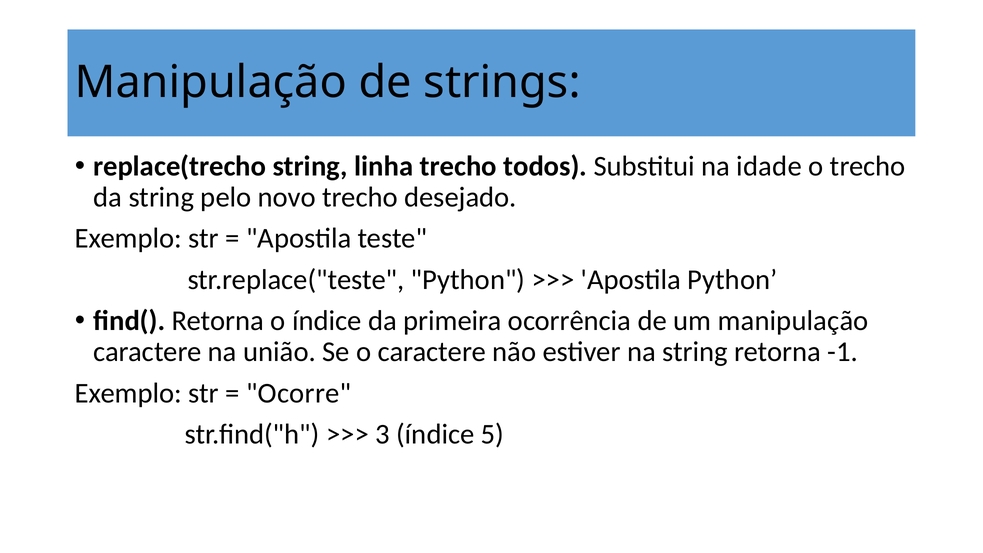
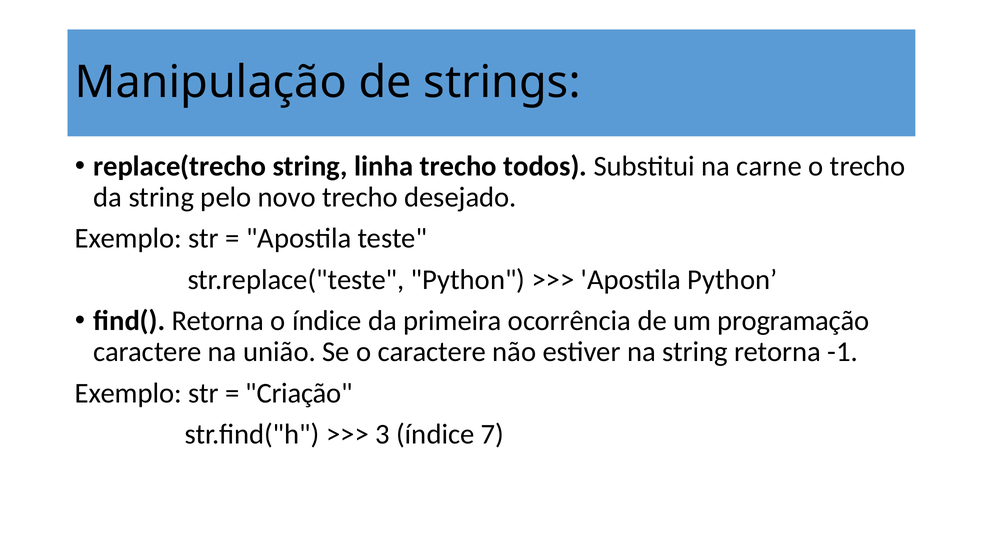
idade: idade -> carne
um manipulação: manipulação -> programação
Ocorre: Ocorre -> Criação
5: 5 -> 7
